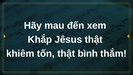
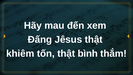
Khắp: Khắp -> Đấng
